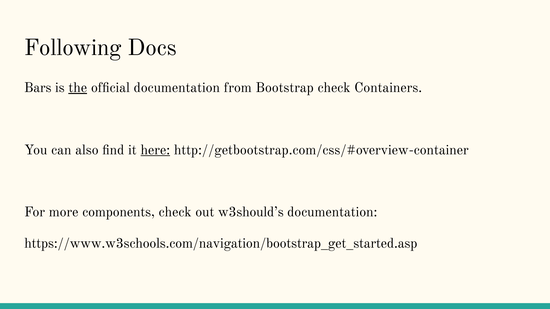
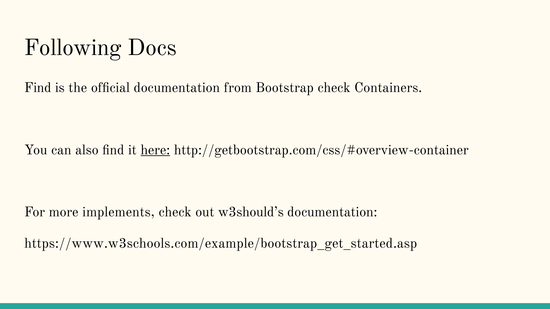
Bars at (38, 88): Bars -> Find
the underline: present -> none
components: components -> implements
https://www.w3schools.com/navigation/bootstrap_get_started.asp: https://www.w3schools.com/navigation/bootstrap_get_started.asp -> https://www.w3schools.com/example/bootstrap_get_started.asp
